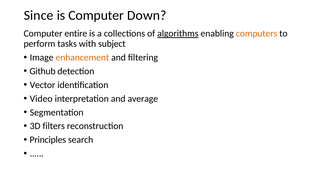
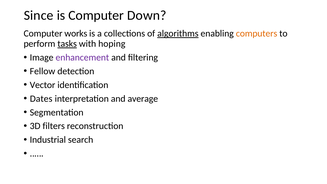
entire: entire -> works
tasks underline: none -> present
subject: subject -> hoping
enhancement colour: orange -> purple
Github: Github -> Fellow
Video: Video -> Dates
Principles: Principles -> Industrial
